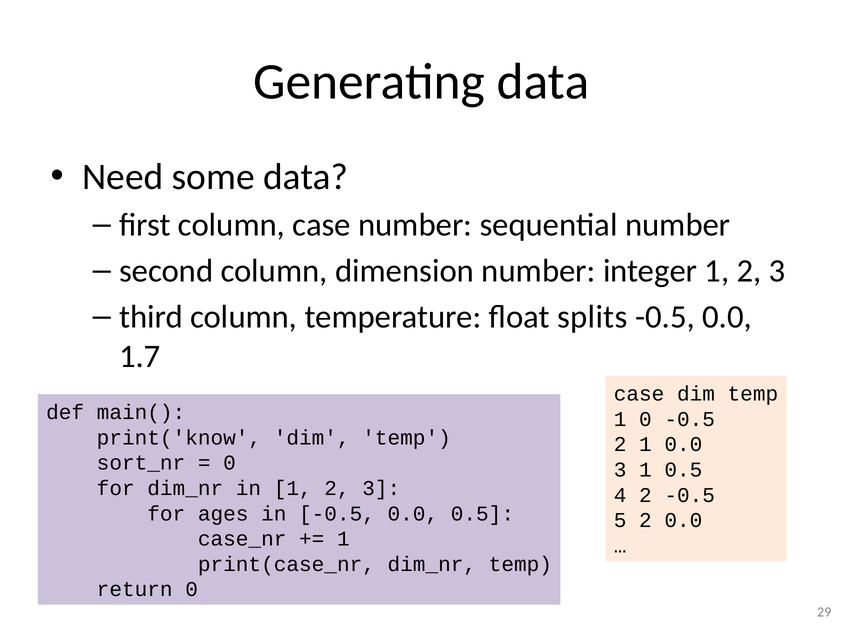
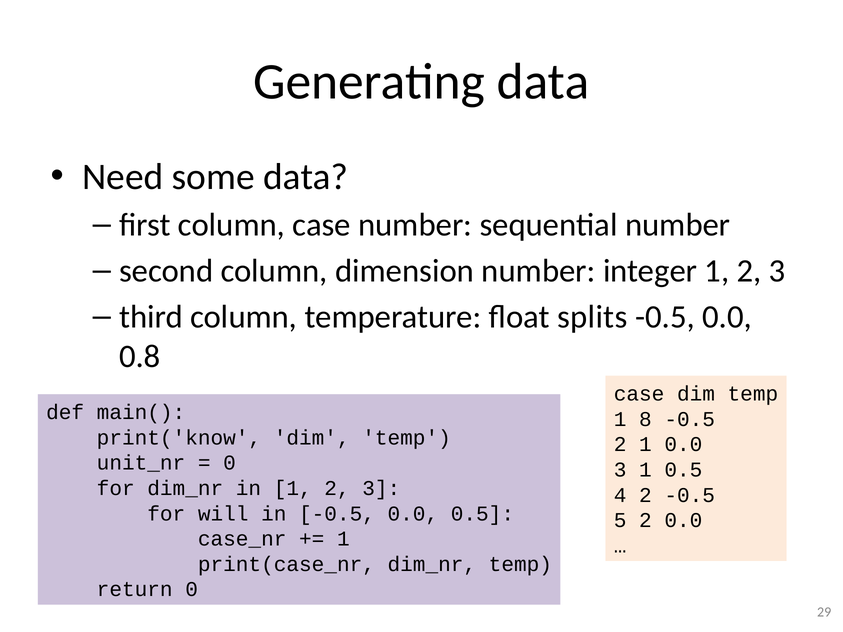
1.7: 1.7 -> 0.8
1 0: 0 -> 8
sort_nr: sort_nr -> unit_nr
ages: ages -> will
